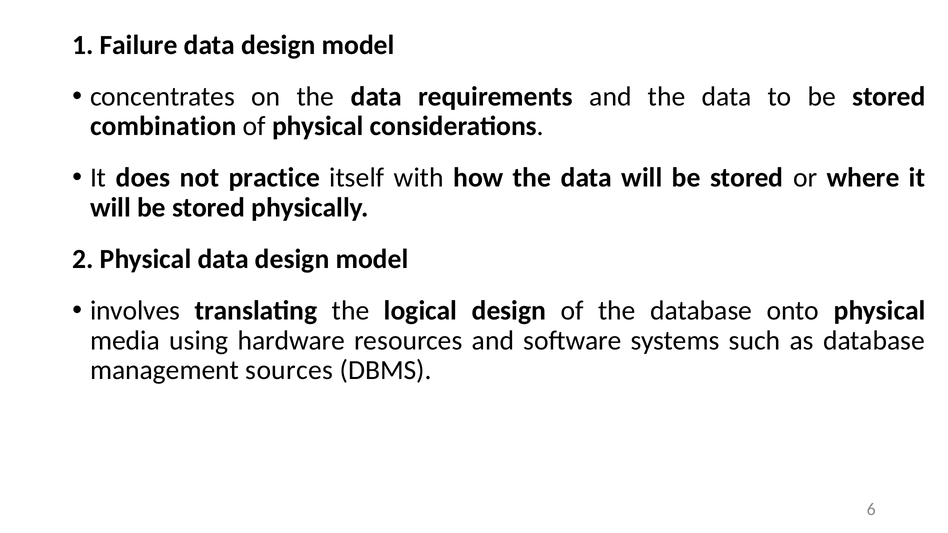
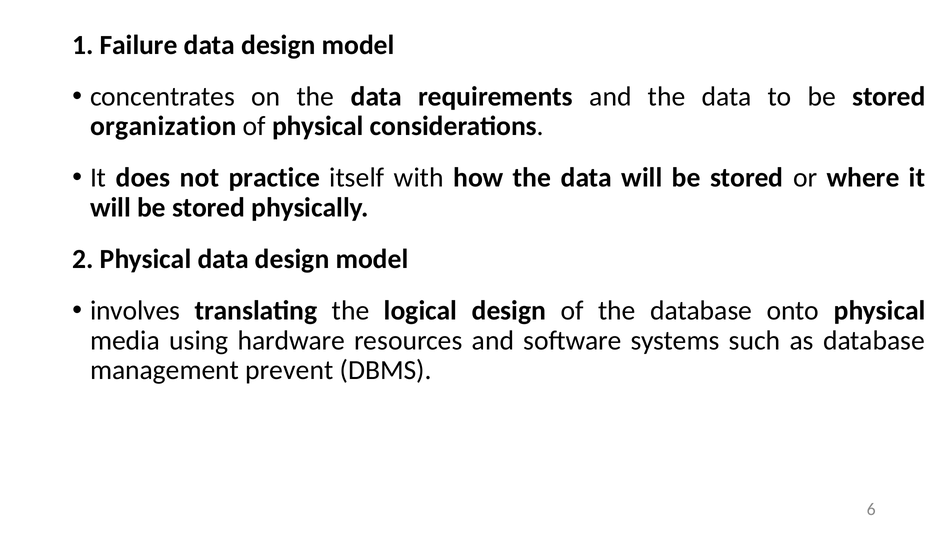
combination: combination -> organization
sources: sources -> prevent
